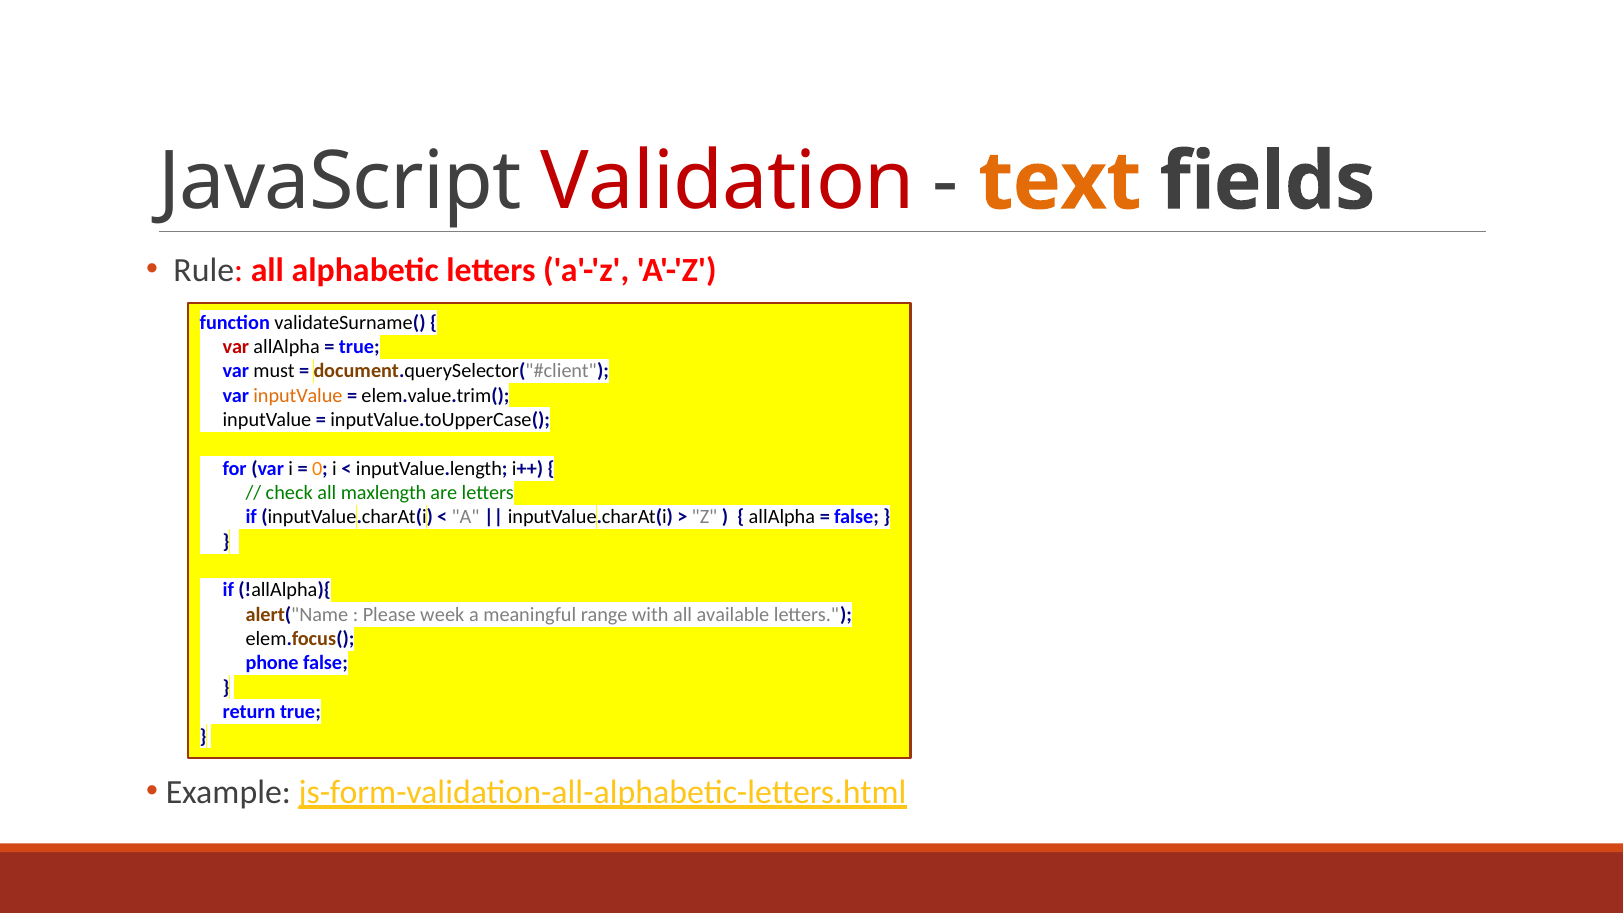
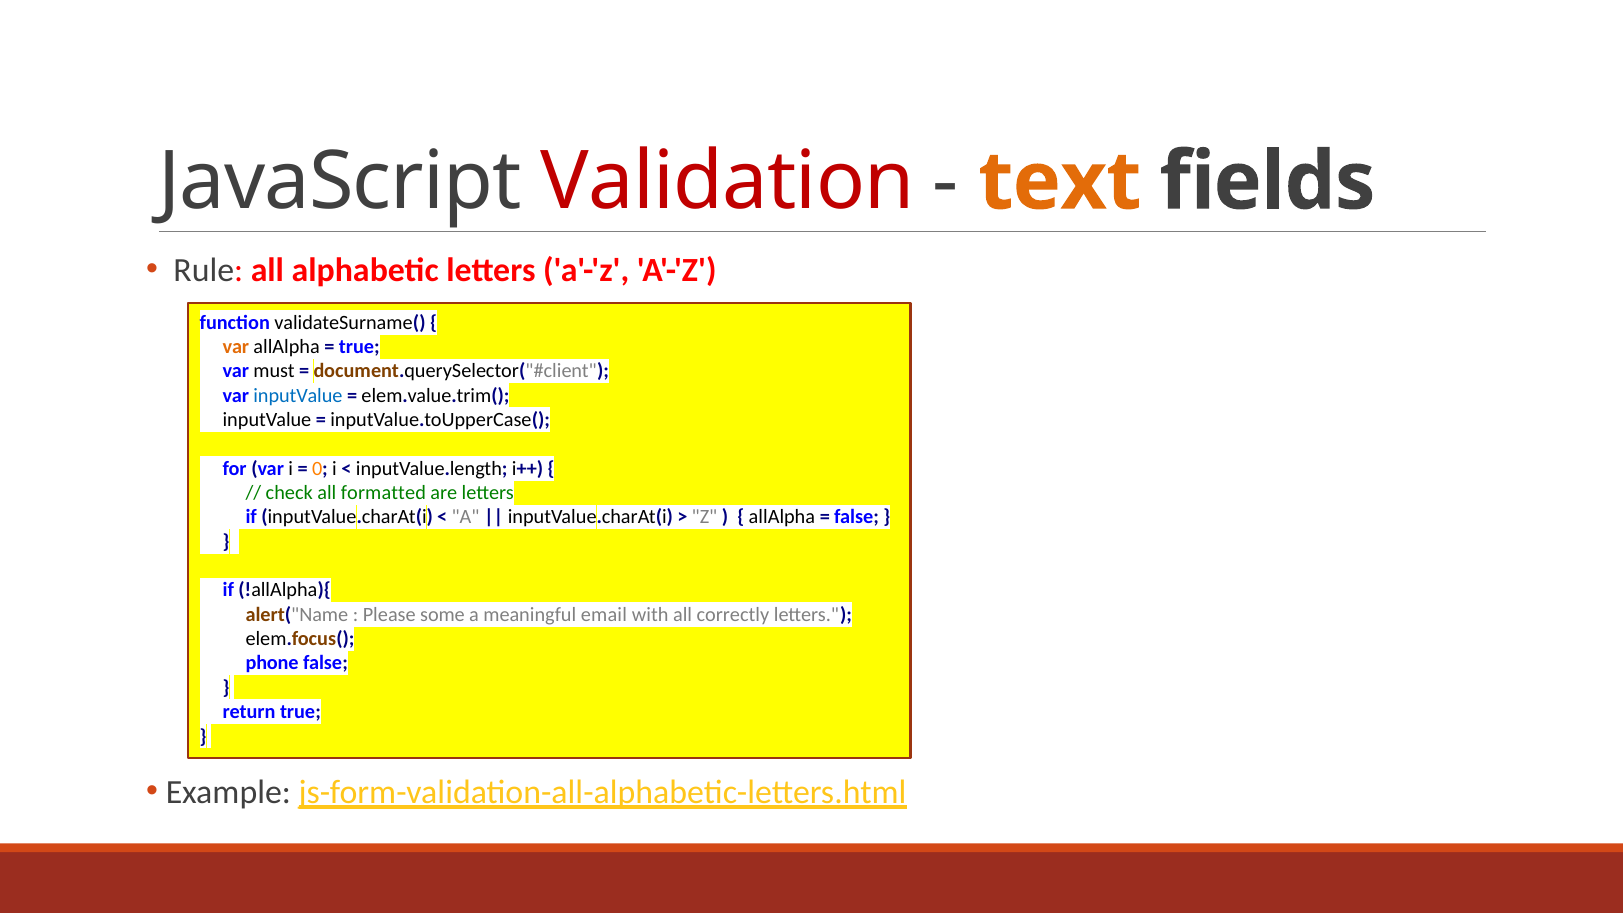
var at (236, 347) colour: red -> orange
inputValue at (298, 395) colour: orange -> blue
maxlength: maxlength -> formatted
week: week -> some
range: range -> email
available: available -> correctly
